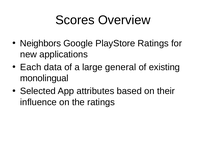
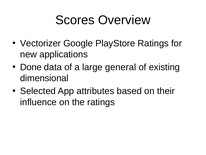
Neighbors: Neighbors -> Vectorizer
Each: Each -> Done
monolingual: monolingual -> dimensional
